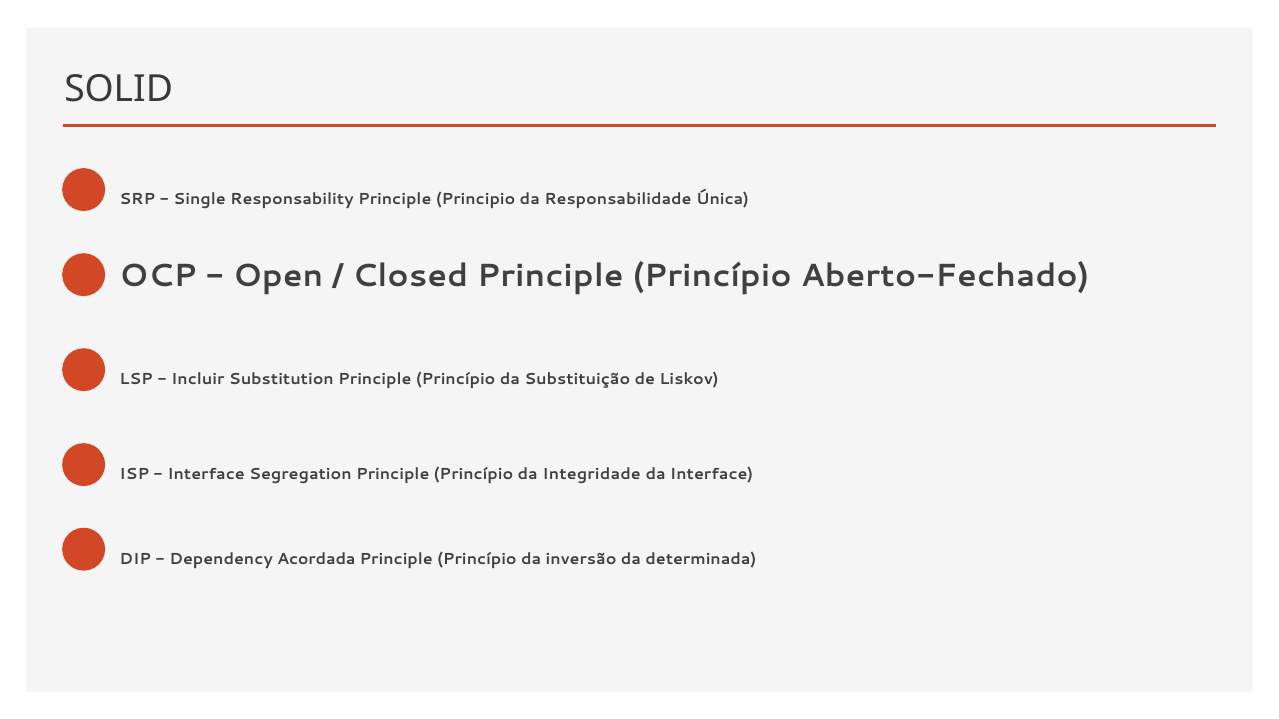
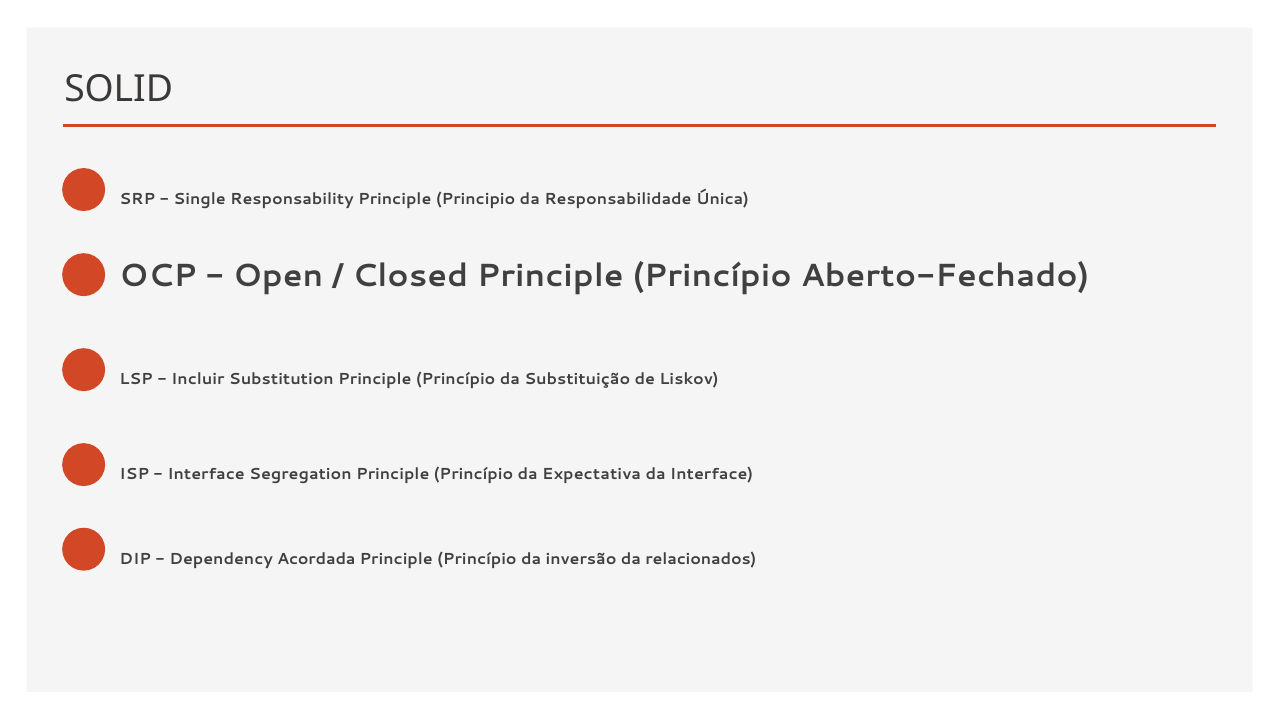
Integridade: Integridade -> Expectativa
determinada: determinada -> relacionados
